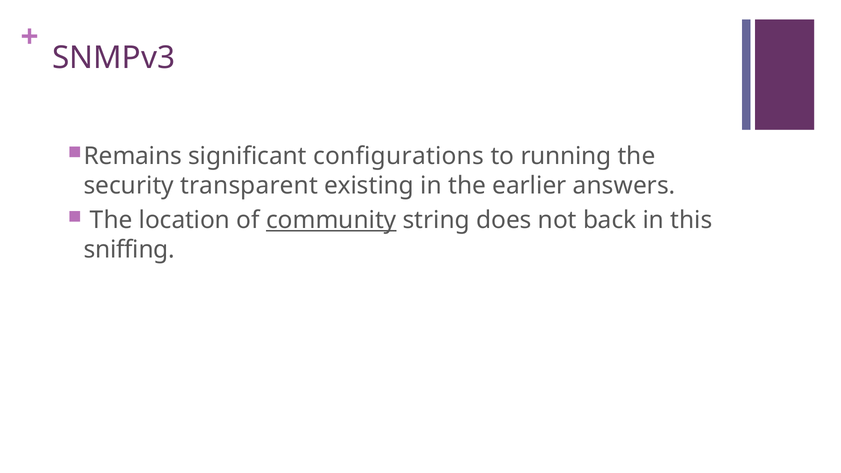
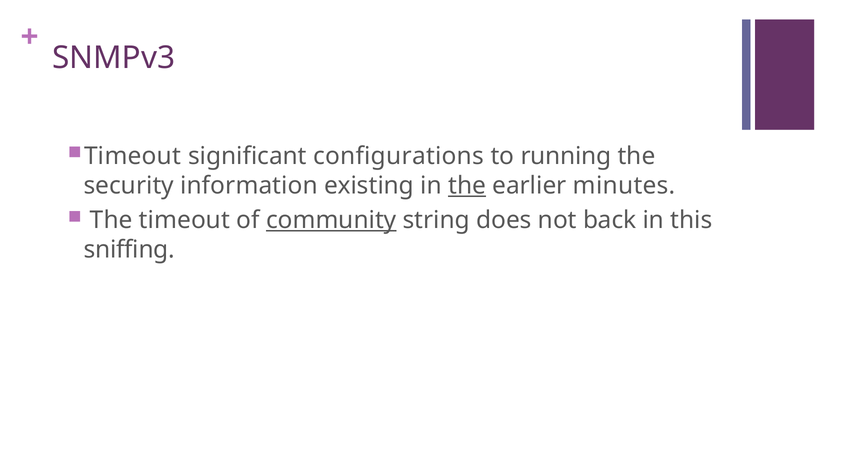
Remains at (133, 156): Remains -> Timeout
transparent: transparent -> information
the at (467, 186) underline: none -> present
answers: answers -> minutes
The location: location -> timeout
